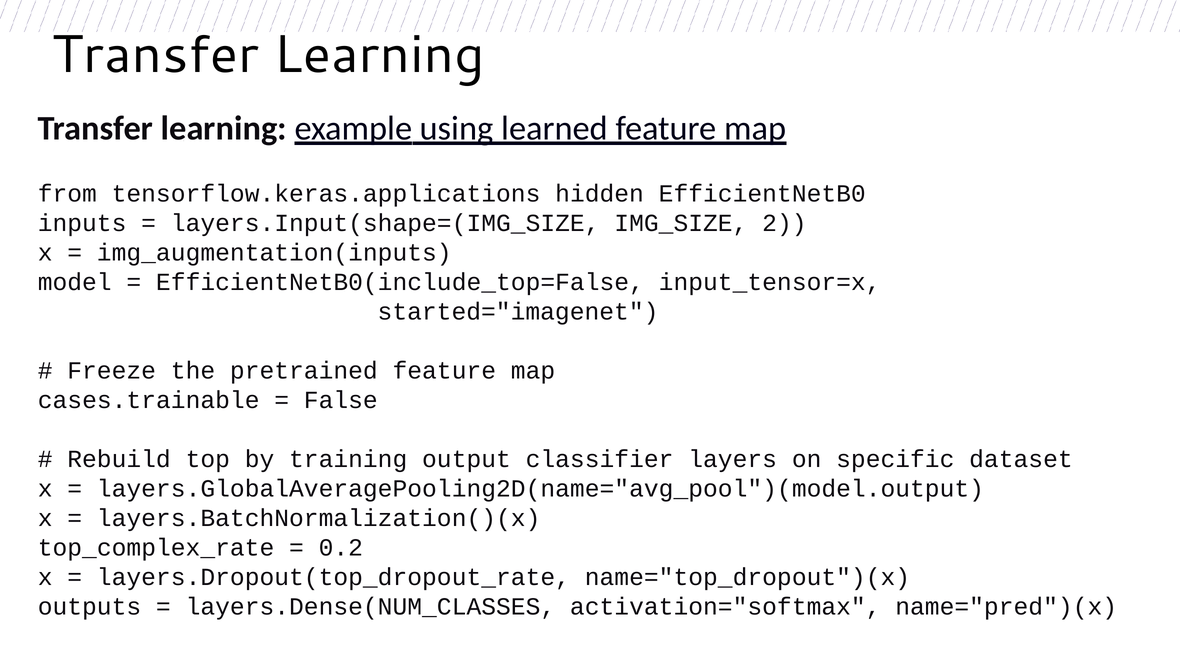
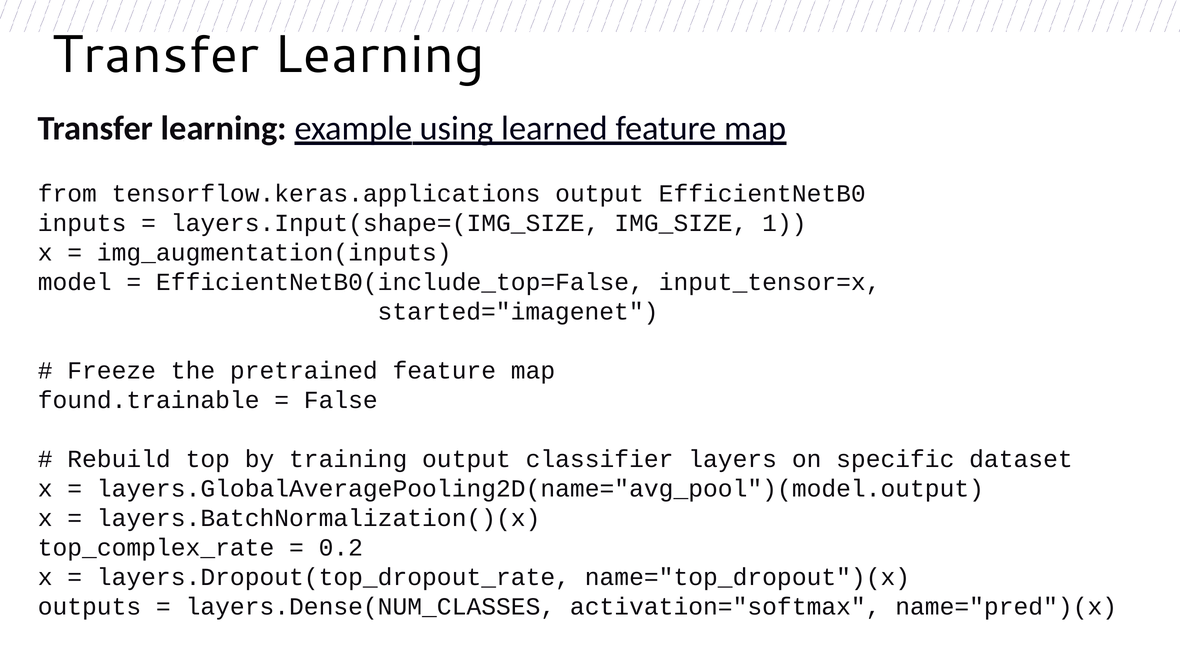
tensorflow.keras.applications hidden: hidden -> output
2: 2 -> 1
cases.trainable: cases.trainable -> found.trainable
